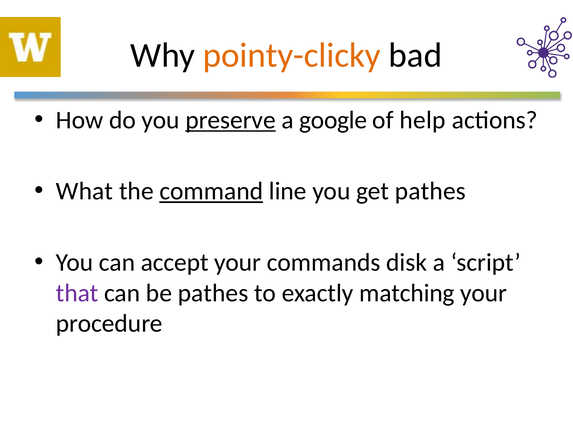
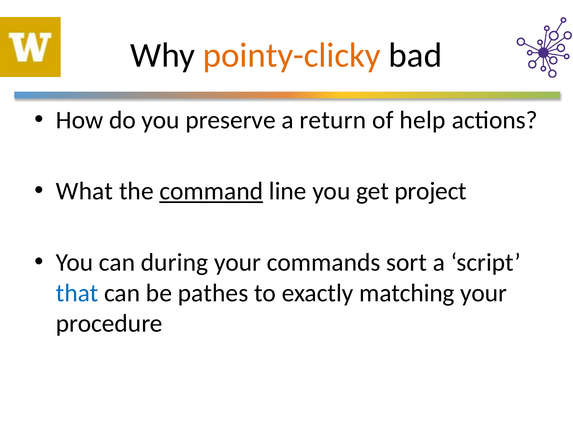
preserve underline: present -> none
google: google -> return
get pathes: pathes -> project
accept: accept -> during
disk: disk -> sort
that colour: purple -> blue
